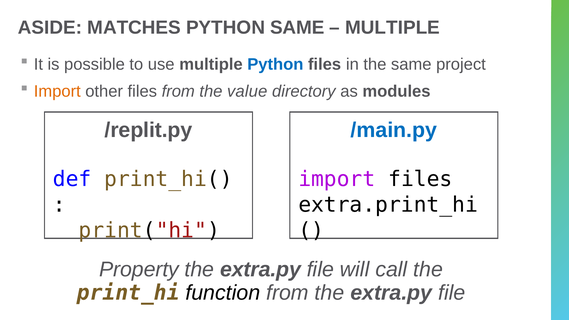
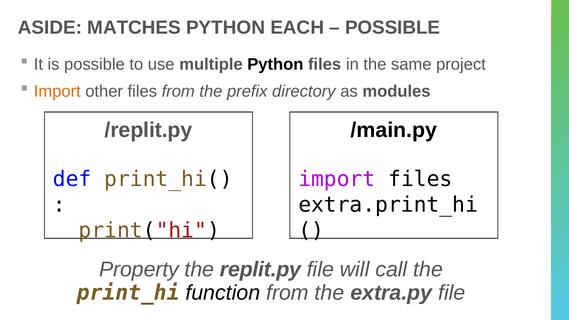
PYTHON SAME: SAME -> EACH
MULTIPLE at (393, 28): MULTIPLE -> POSSIBLE
Python at (275, 64) colour: blue -> black
value: value -> prefix
/main.py colour: blue -> black
extra.py at (261, 270): extra.py -> replit.py
